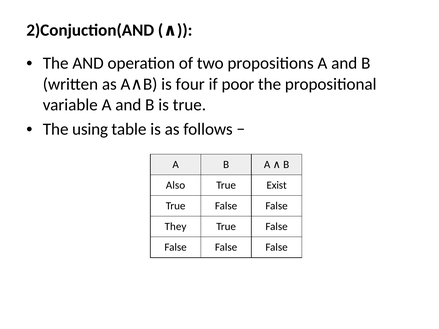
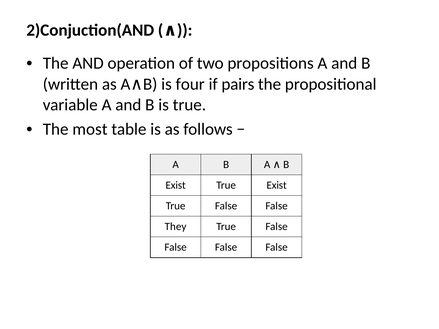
poor: poor -> pairs
using: using -> most
Also at (176, 185): Also -> Exist
